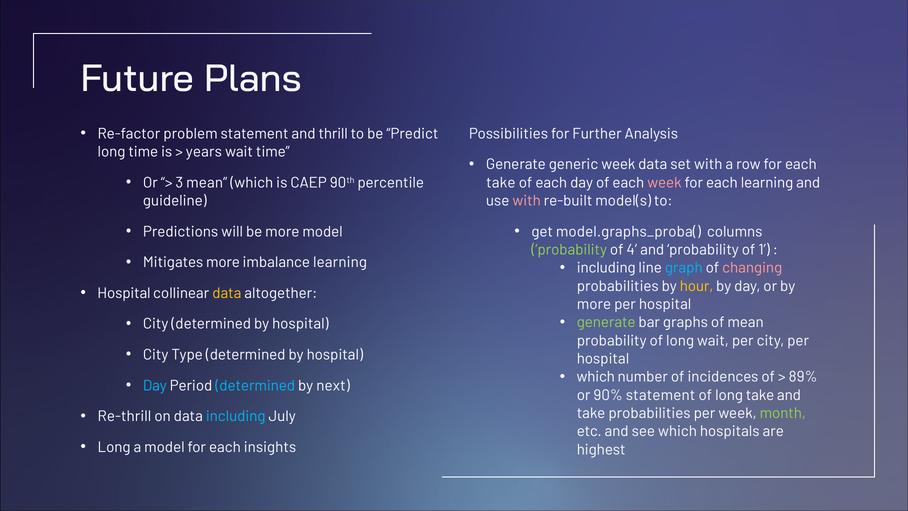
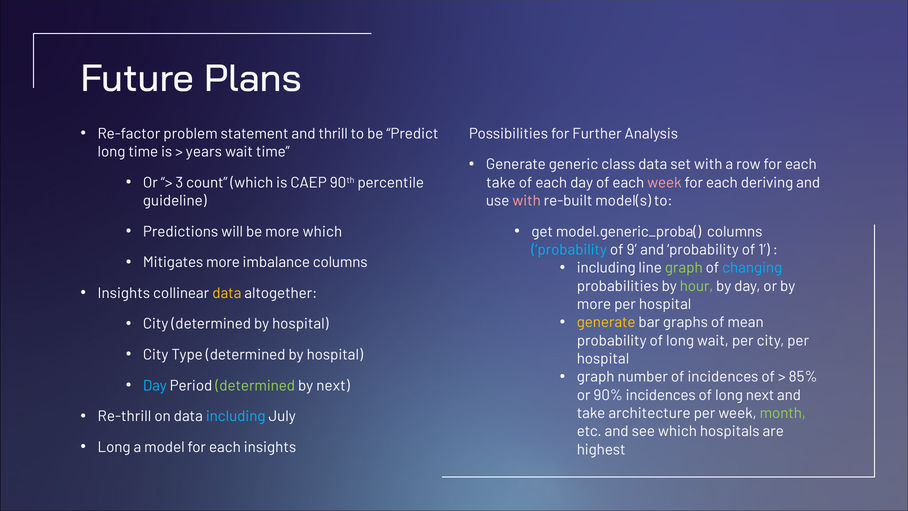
generic week: week -> class
3 mean: mean -> count
each learning: learning -> deriving
more model: model -> which
model.graphs_proba(: model.graphs_proba( -> model.generic_proba(
probability at (569, 250) colour: light green -> light blue
4: 4 -> 9
imbalance learning: learning -> columns
graph at (684, 268) colour: light blue -> light green
changing colour: pink -> light blue
hour colour: yellow -> light green
Hospital at (124, 293): Hospital -> Insights
generate at (606, 322) colour: light green -> yellow
which at (596, 377): which -> graph
89%: 89% -> 85%
determined at (255, 385) colour: light blue -> light green
90% statement: statement -> incidences
long take: take -> next
take probabilities: probabilities -> architecture
